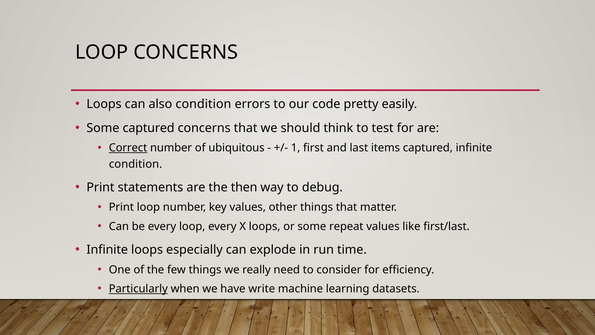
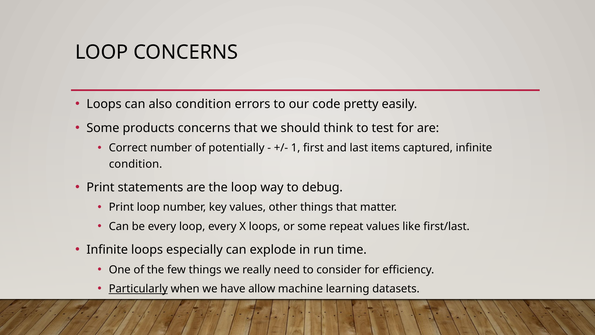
Some captured: captured -> products
Correct underline: present -> none
ubiquitous: ubiquitous -> potentially
the then: then -> loop
write: write -> allow
